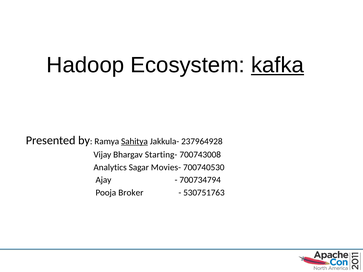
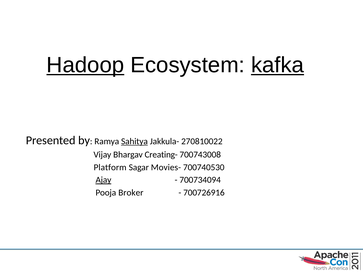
Hadoop underline: none -> present
237964928: 237964928 -> 270810022
Starting-: Starting- -> Creating-
Analytics: Analytics -> Platform
Ajay underline: none -> present
700734794: 700734794 -> 700734094
530751763: 530751763 -> 700726916
